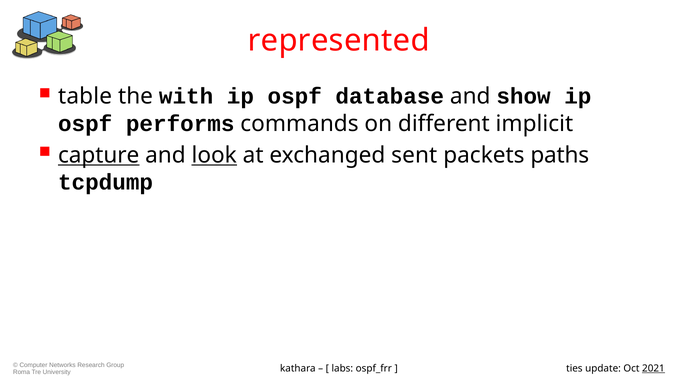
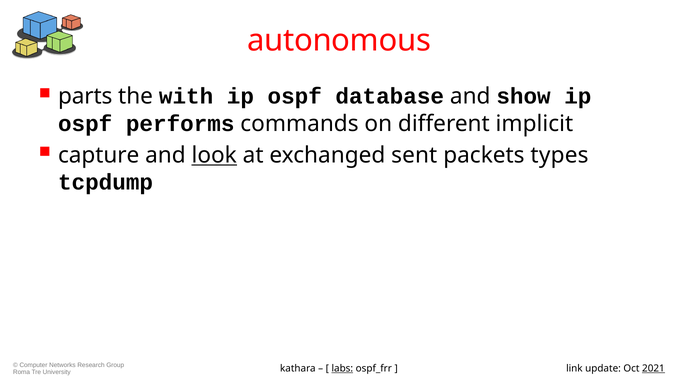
represented: represented -> autonomous
table: table -> parts
capture underline: present -> none
paths: paths -> types
labs underline: none -> present
ties: ties -> link
